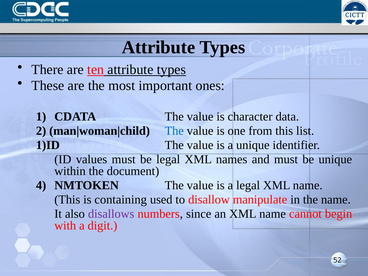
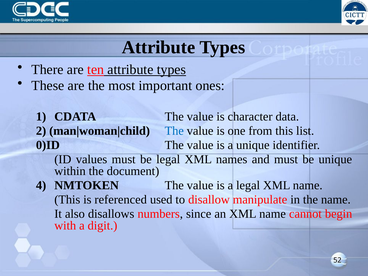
1)ID: 1)ID -> 0)ID
containing: containing -> referenced
disallows colour: purple -> black
